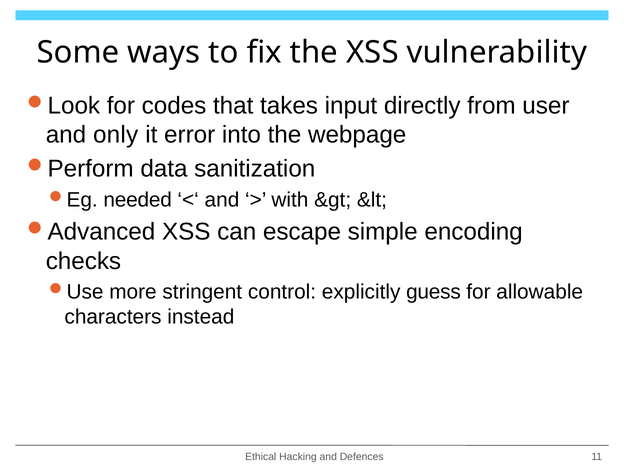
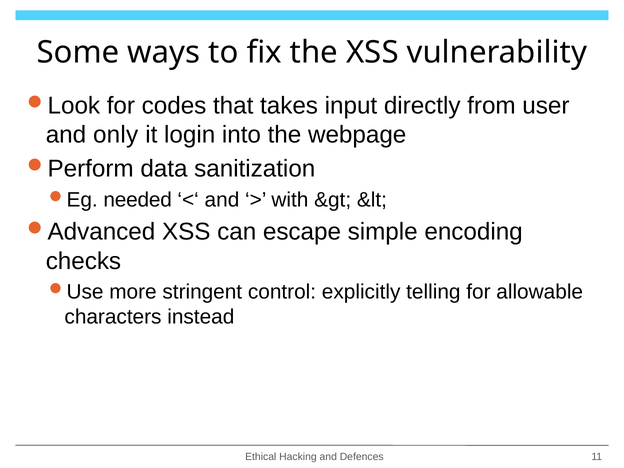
error: error -> login
guess: guess -> telling
